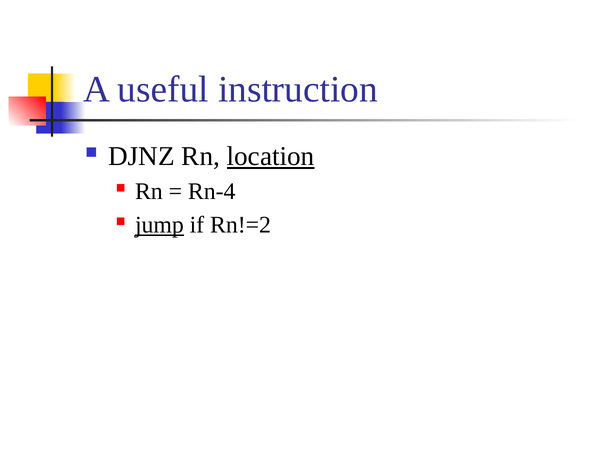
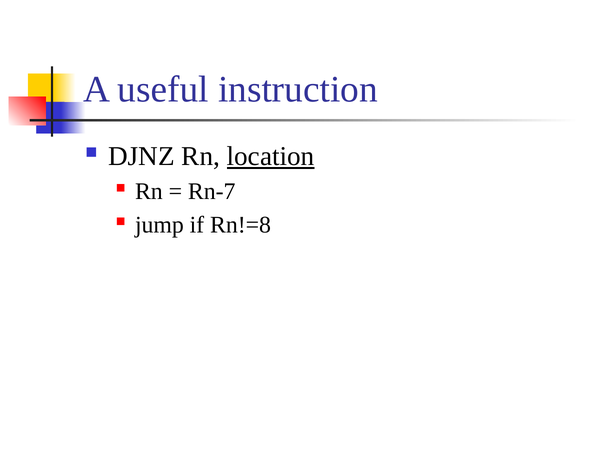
Rn-4: Rn-4 -> Rn-7
jump underline: present -> none
Rn!=2: Rn!=2 -> Rn!=8
